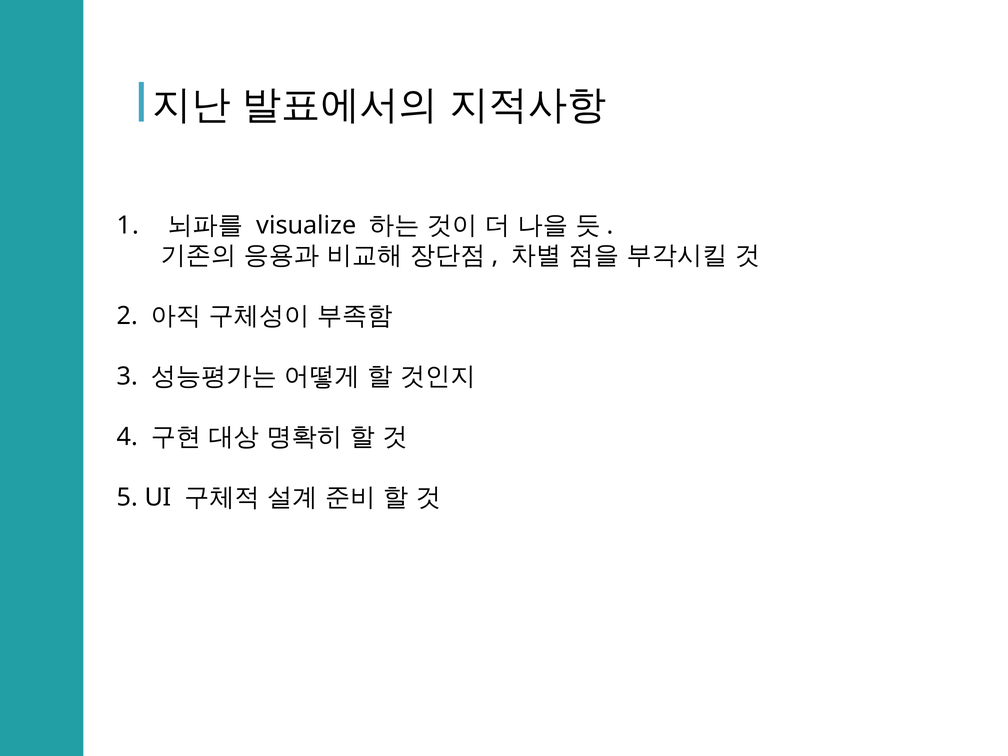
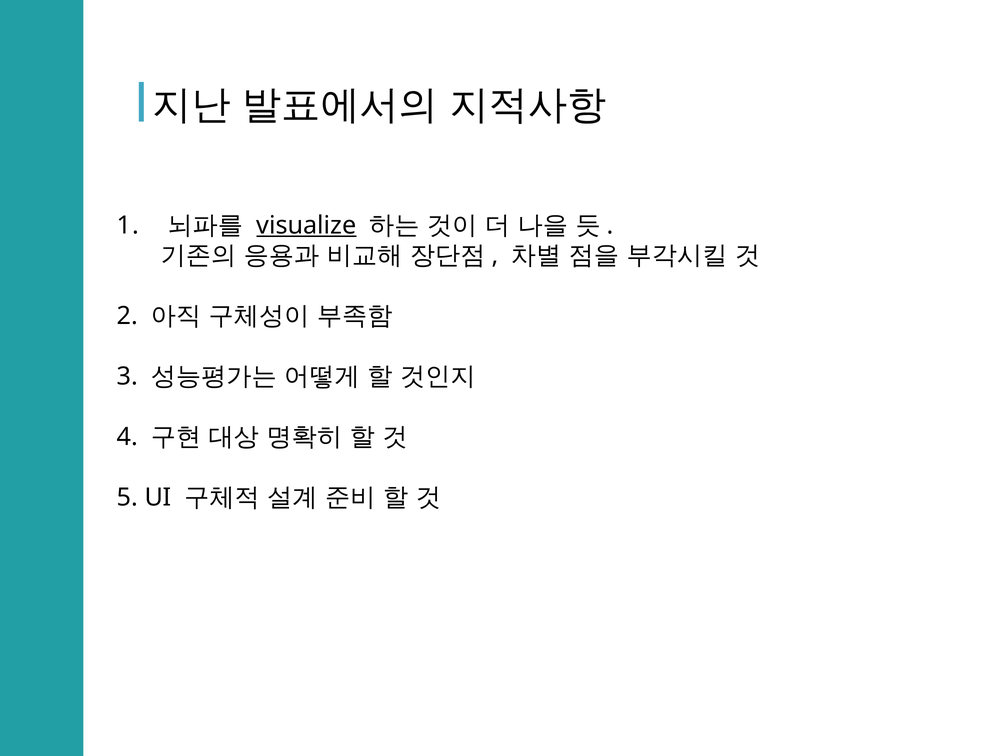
visualize underline: none -> present
